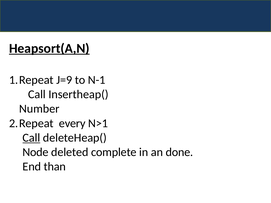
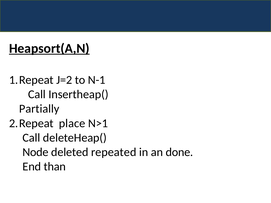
J=9: J=9 -> J=2
Number: Number -> Partially
every: every -> place
Call at (31, 138) underline: present -> none
complete: complete -> repeated
